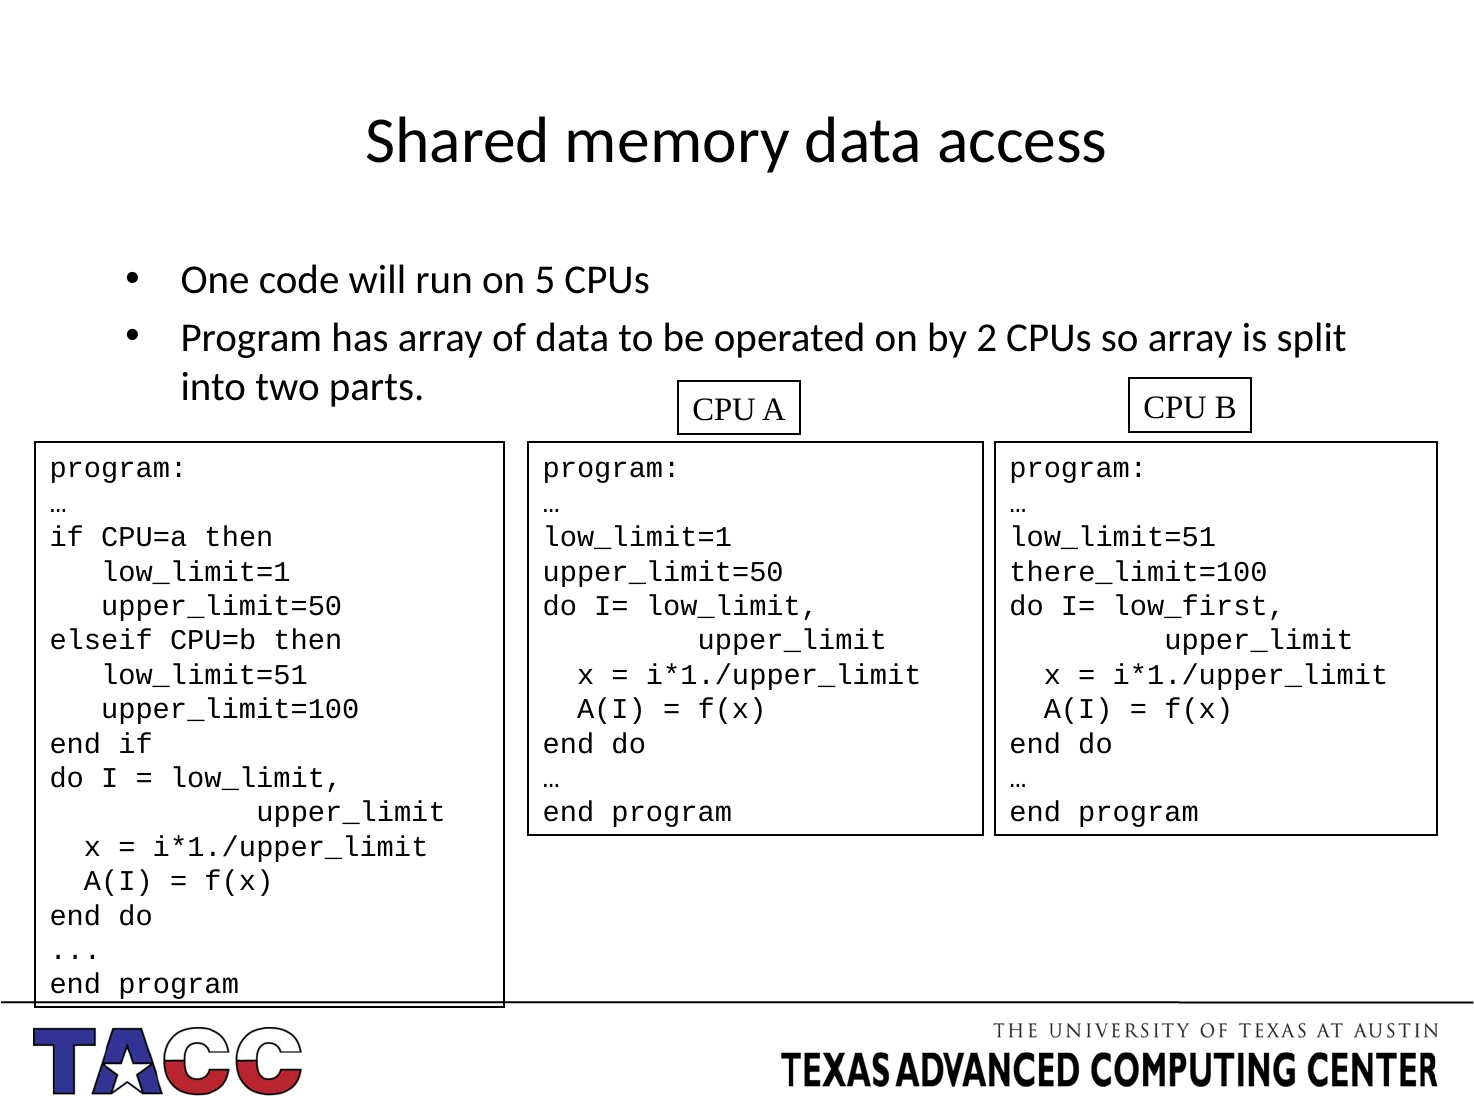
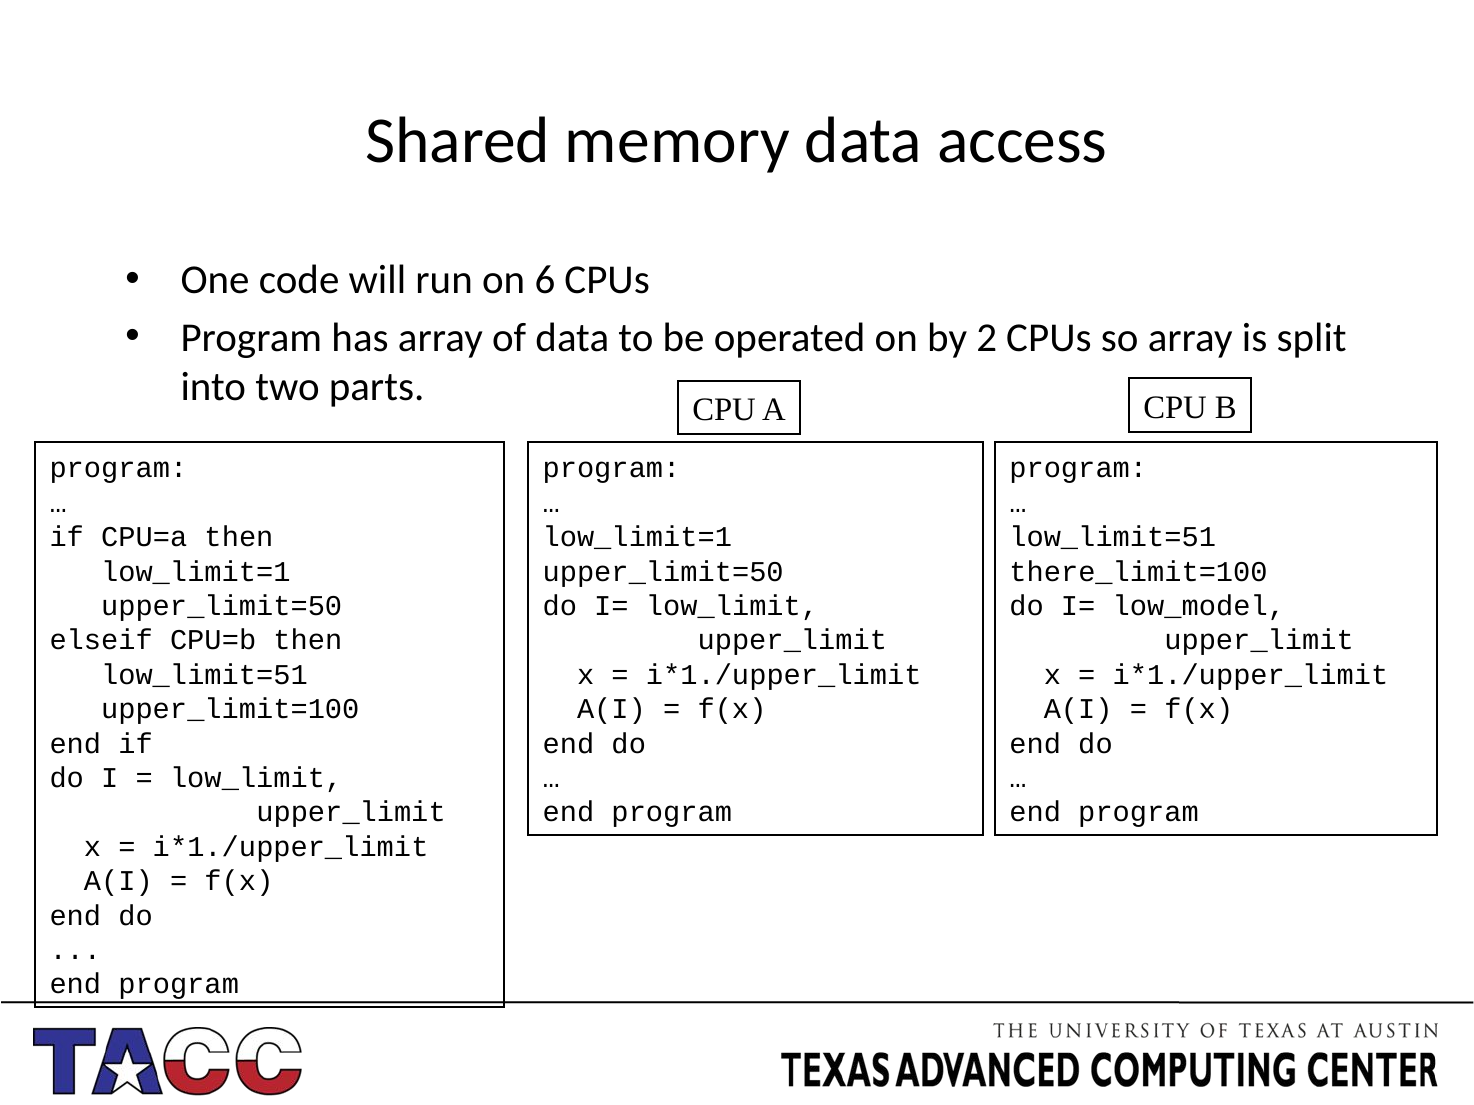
5: 5 -> 6
low_first: low_first -> low_model
